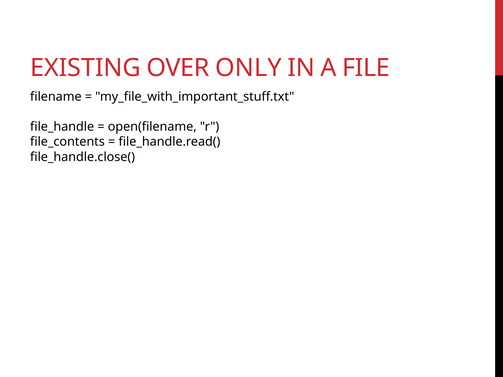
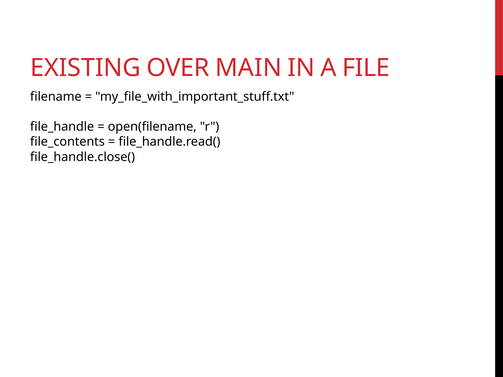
ONLY: ONLY -> MAIN
